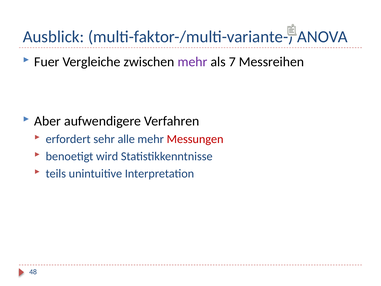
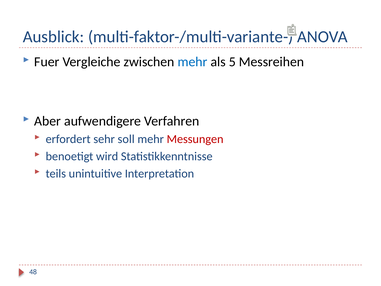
mehr at (192, 62) colour: purple -> blue
7: 7 -> 5
alle: alle -> soll
